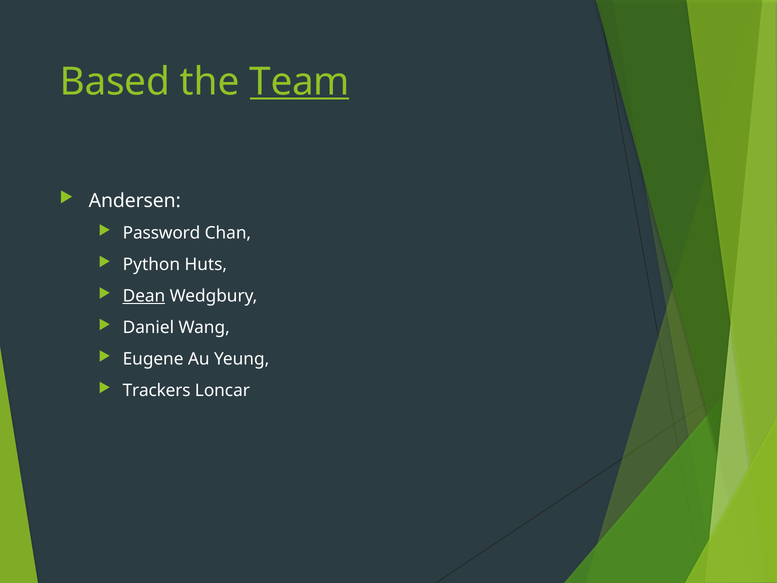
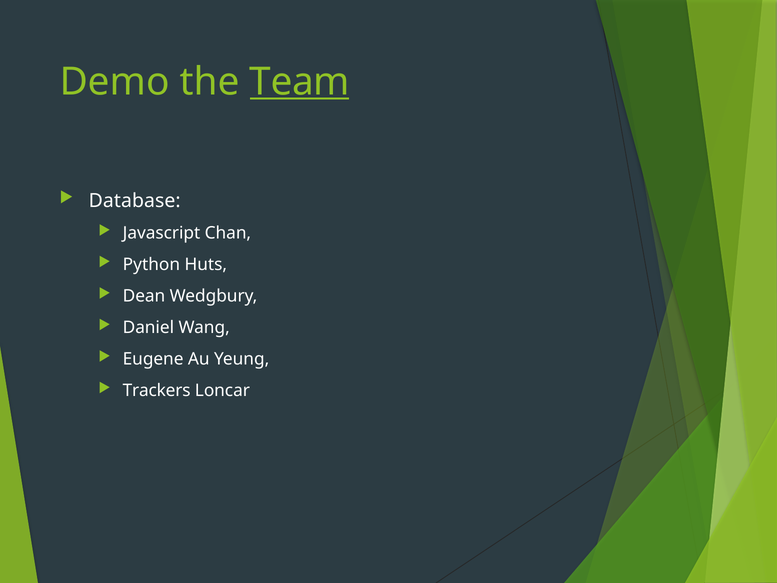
Based: Based -> Demo
Andersen: Andersen -> Database
Password: Password -> Javascript
Dean underline: present -> none
